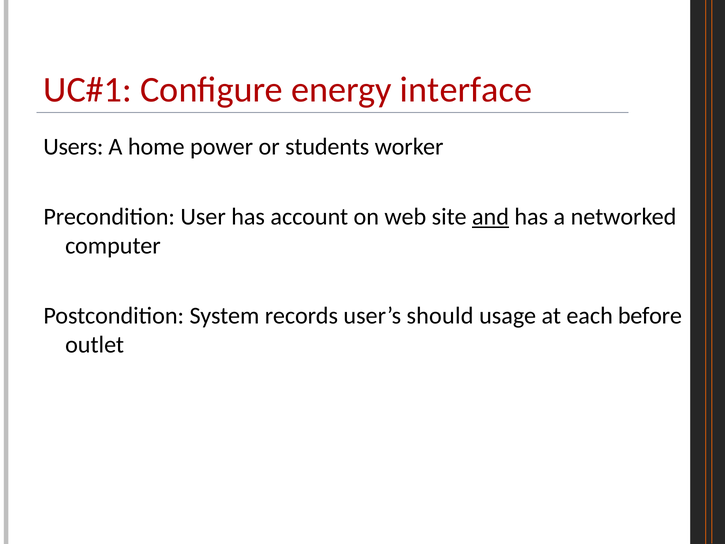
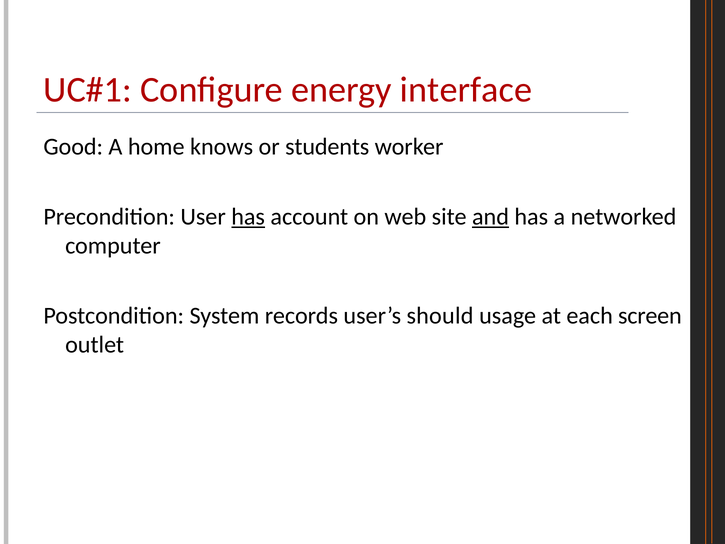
Users: Users -> Good
power: power -> knows
has at (248, 217) underline: none -> present
before: before -> screen
